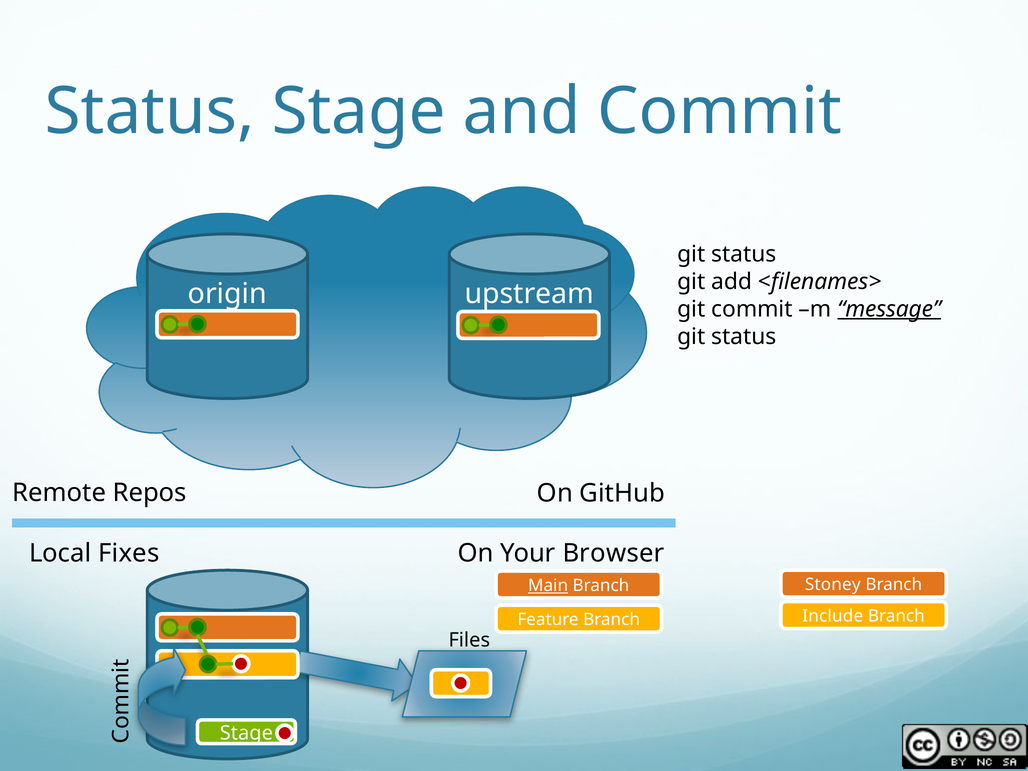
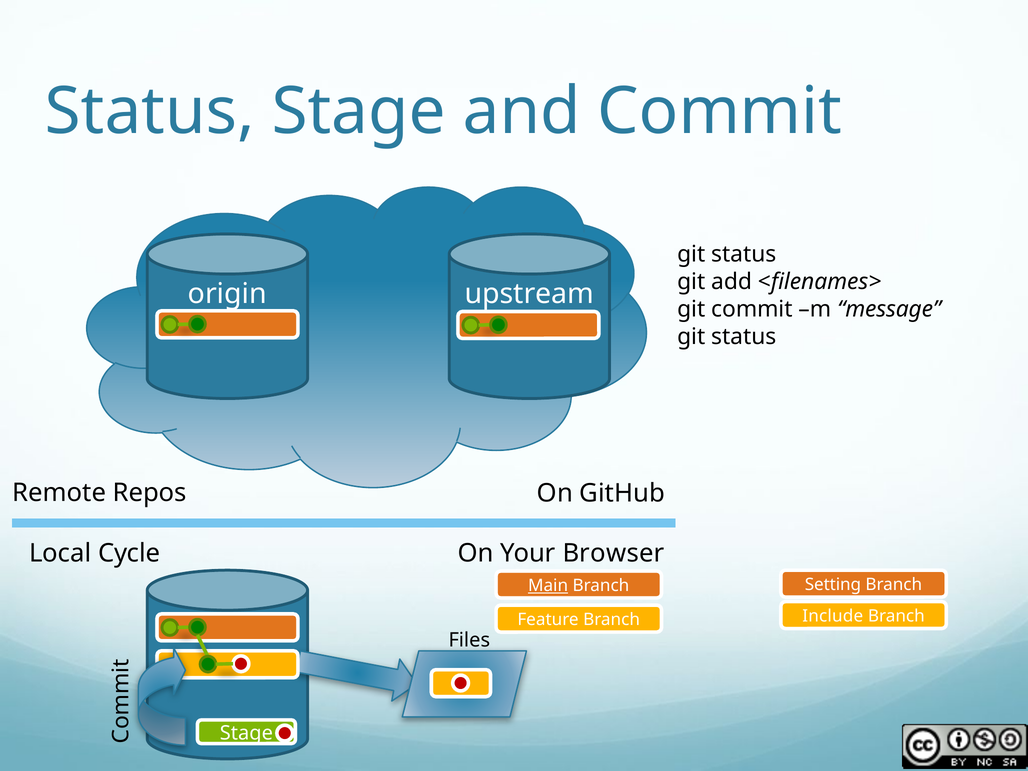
message underline: present -> none
Fixes: Fixes -> Cycle
Stoney: Stoney -> Setting
